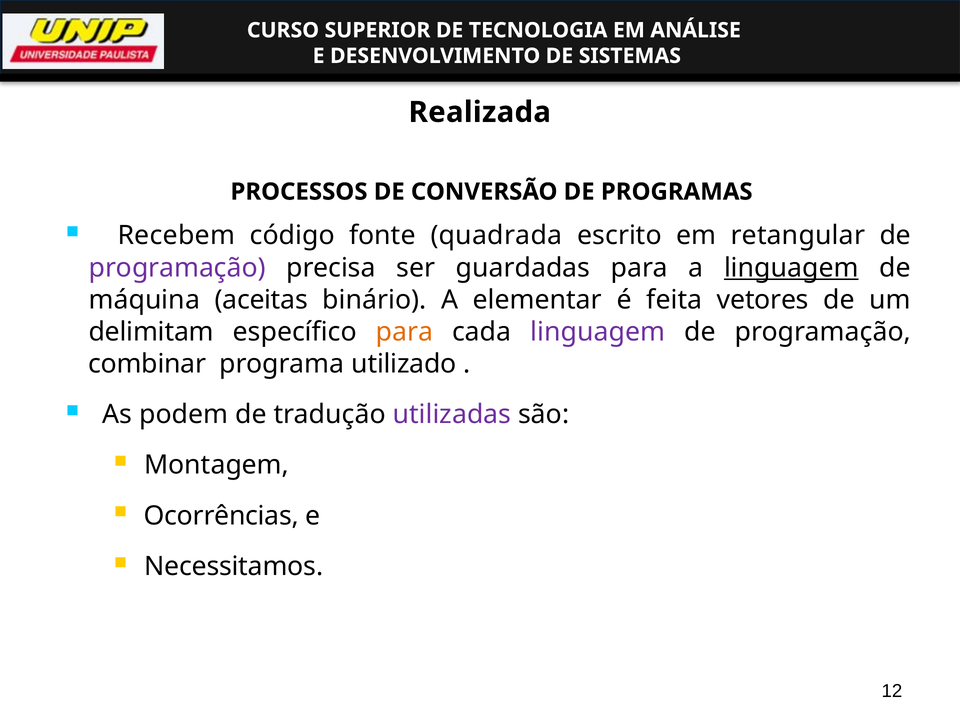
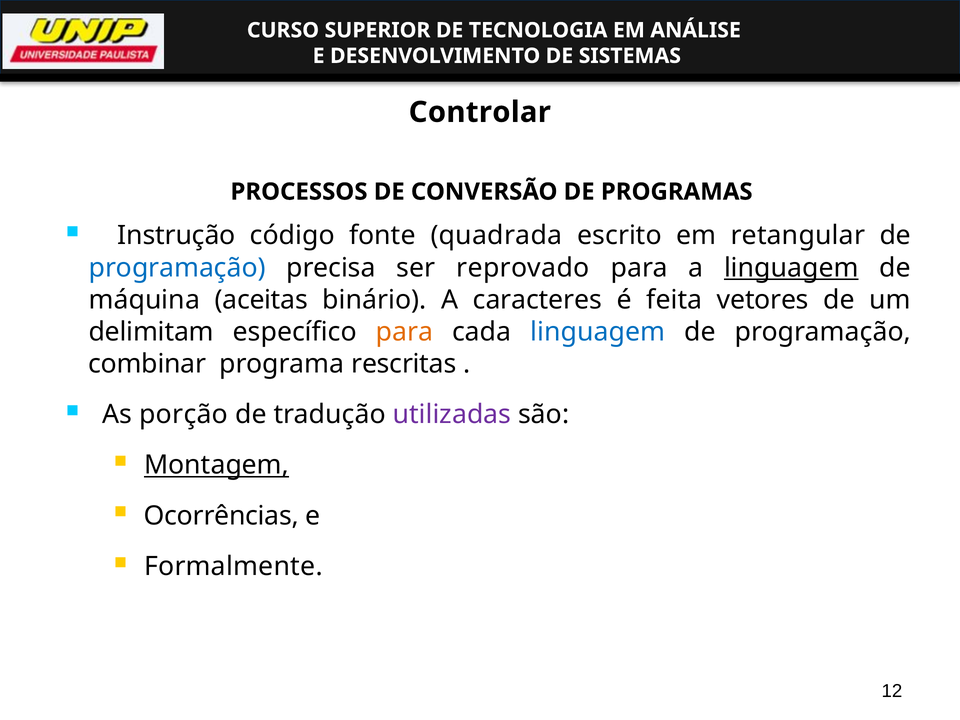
Realizada: Realizada -> Controlar
Recebem: Recebem -> Instrução
programação at (177, 268) colour: purple -> blue
guardadas: guardadas -> reprovado
elementar: elementar -> caracteres
linguagem at (598, 332) colour: purple -> blue
utilizado: utilizado -> rescritas
podem: podem -> porção
Montagem underline: none -> present
Necessitamos: Necessitamos -> Formalmente
